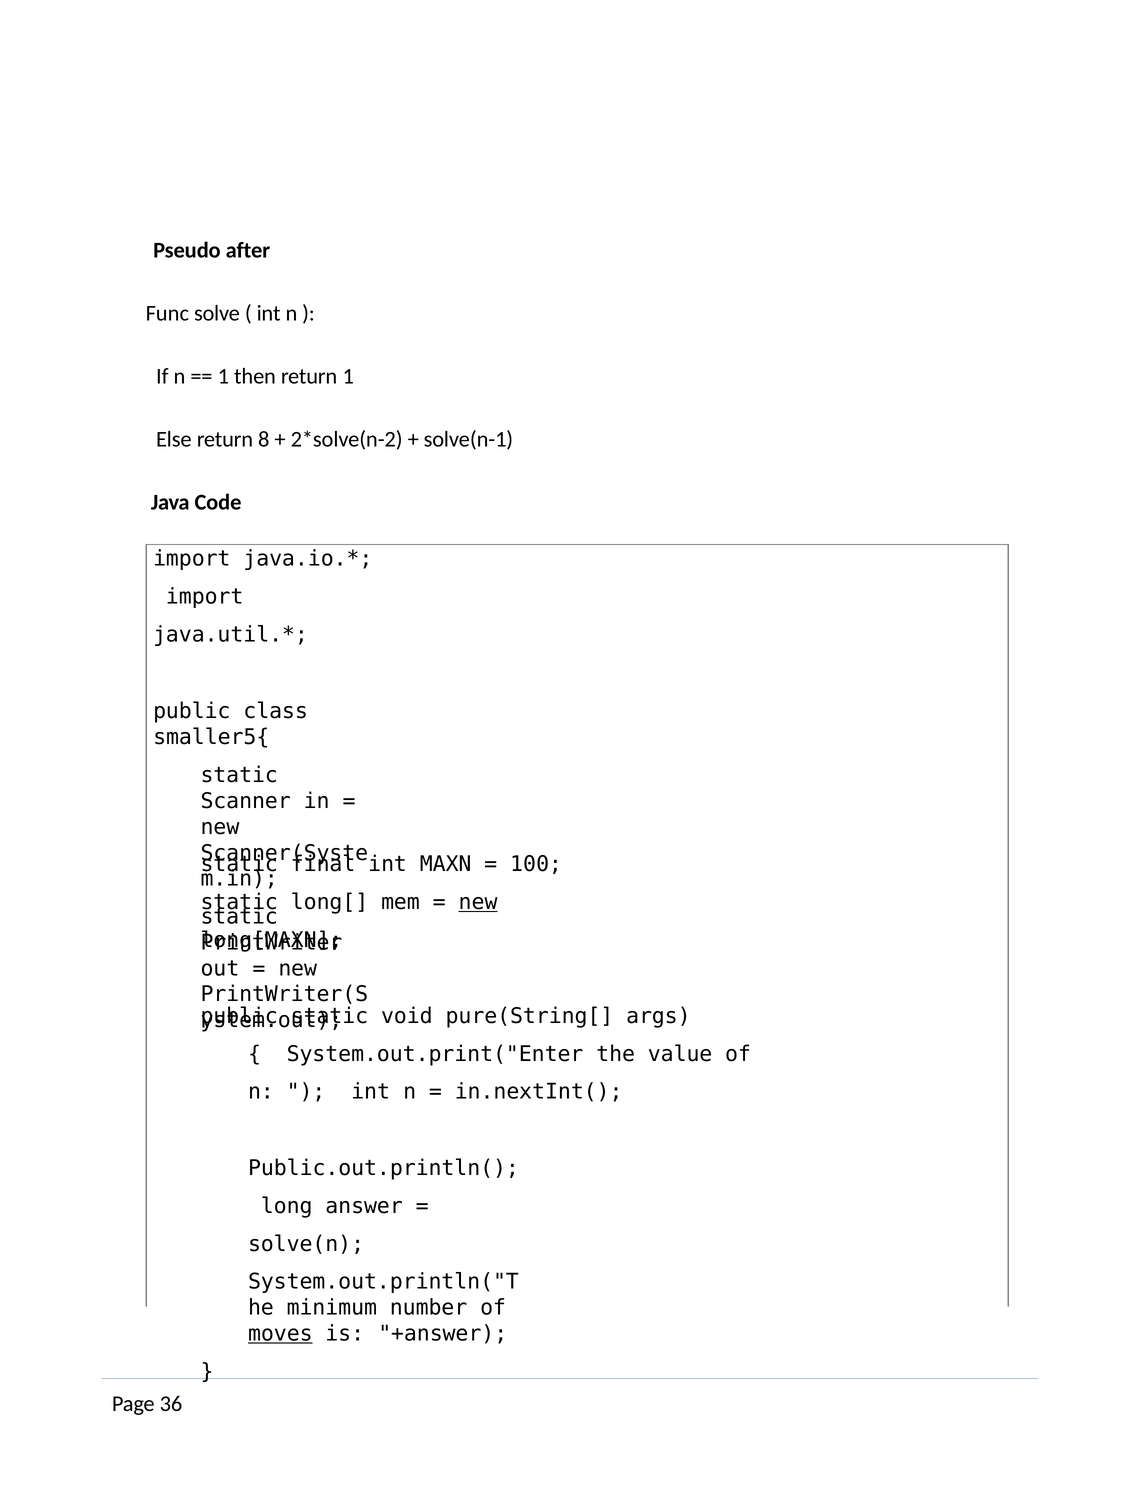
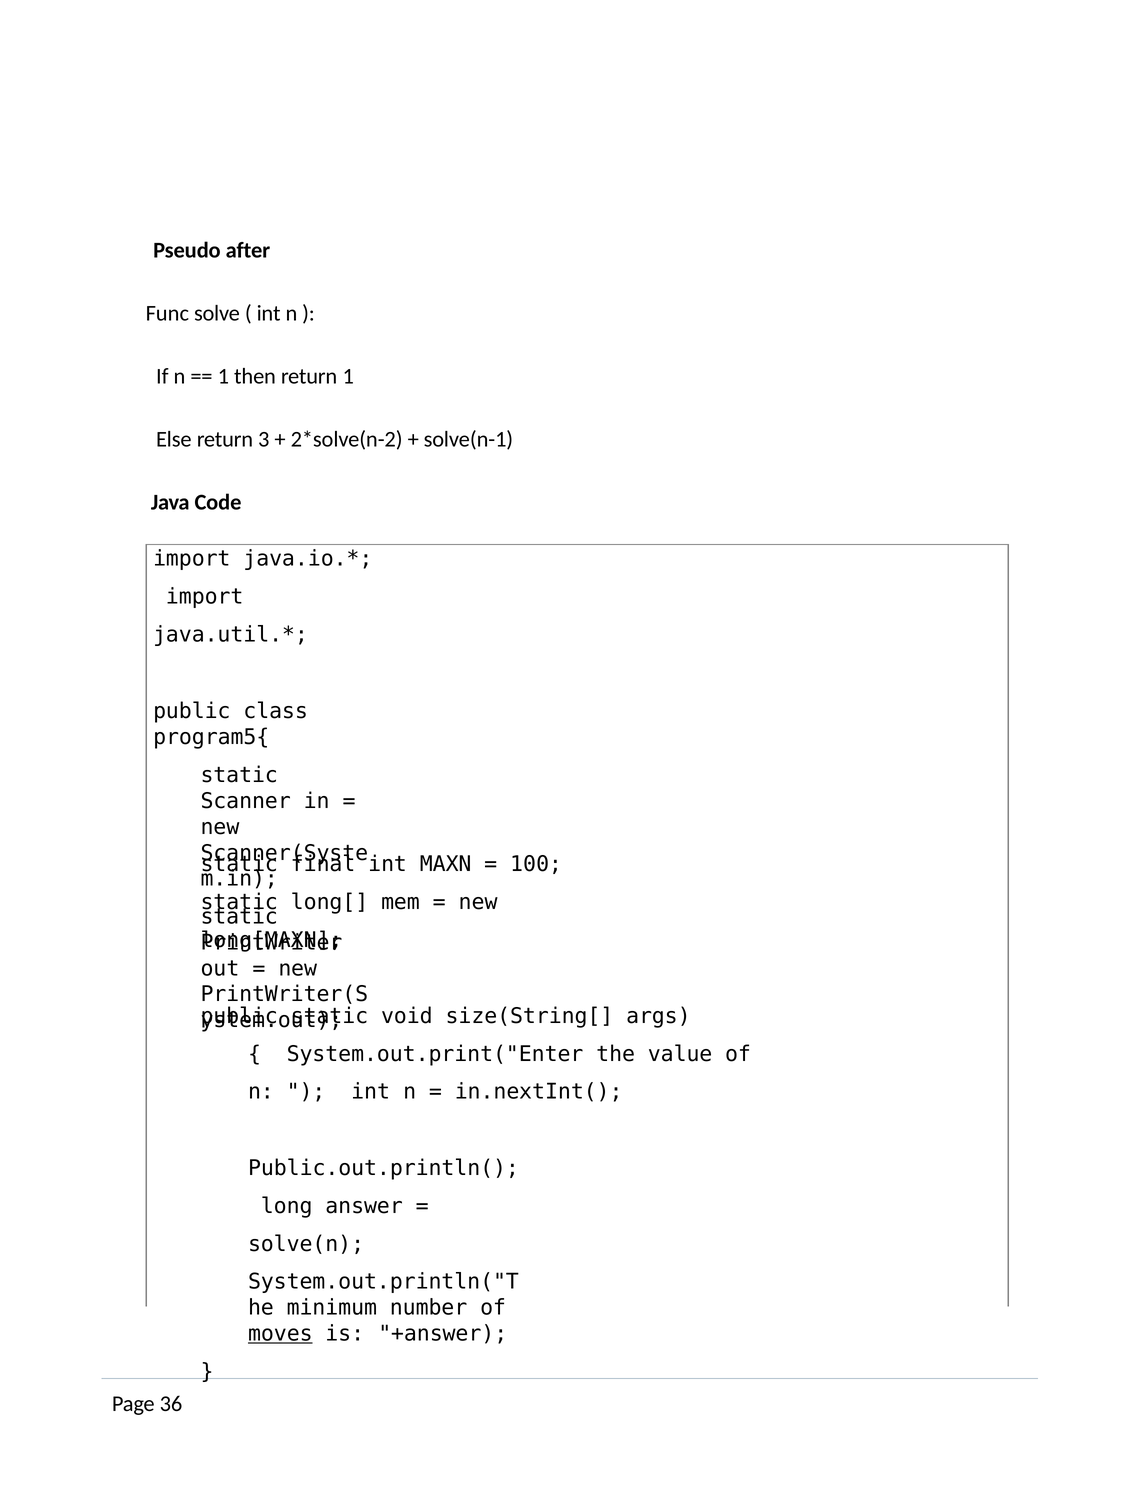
8: 8 -> 3
smaller5{: smaller5{ -> program5{
new at (478, 902) underline: present -> none
pure(String[: pure(String[ -> size(String[
